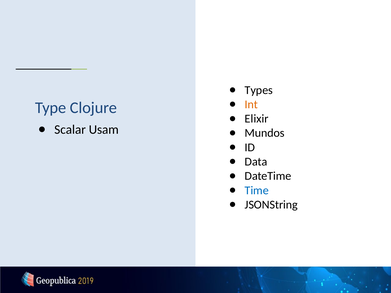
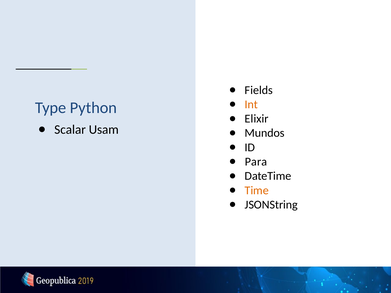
Types: Types -> Fields
Clojure: Clojure -> Python
Data: Data -> Para
Time colour: blue -> orange
